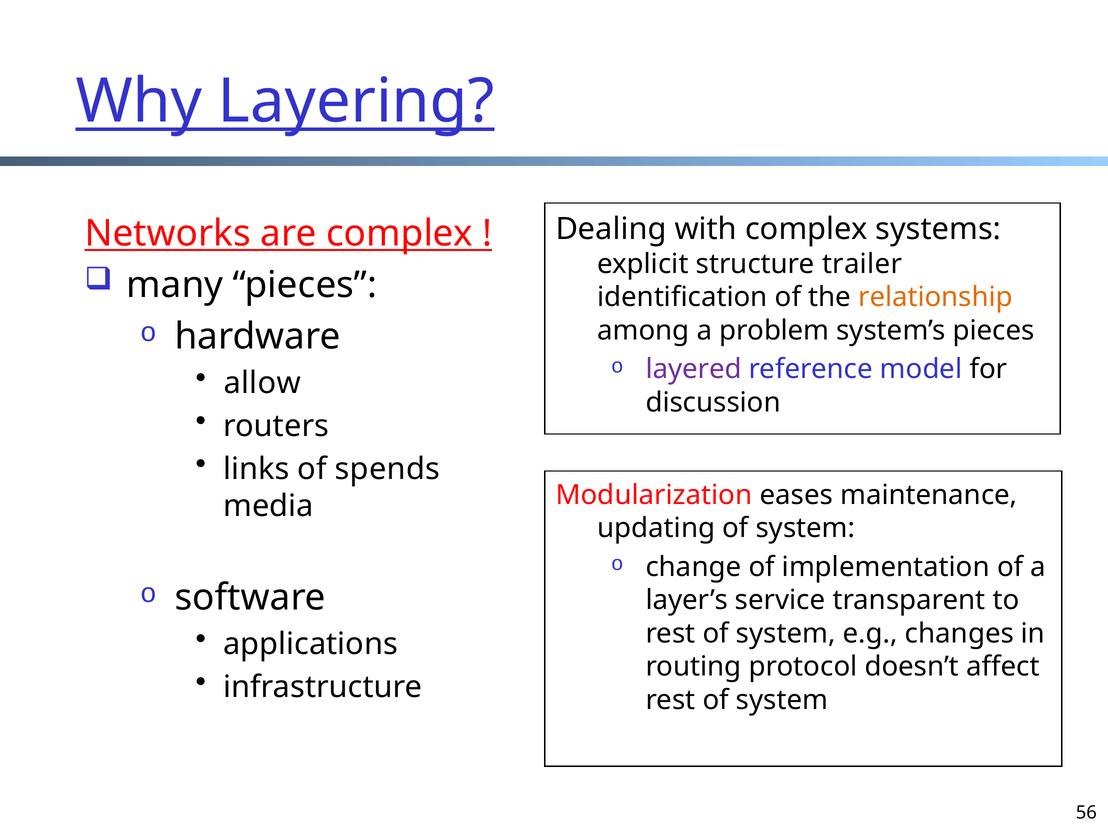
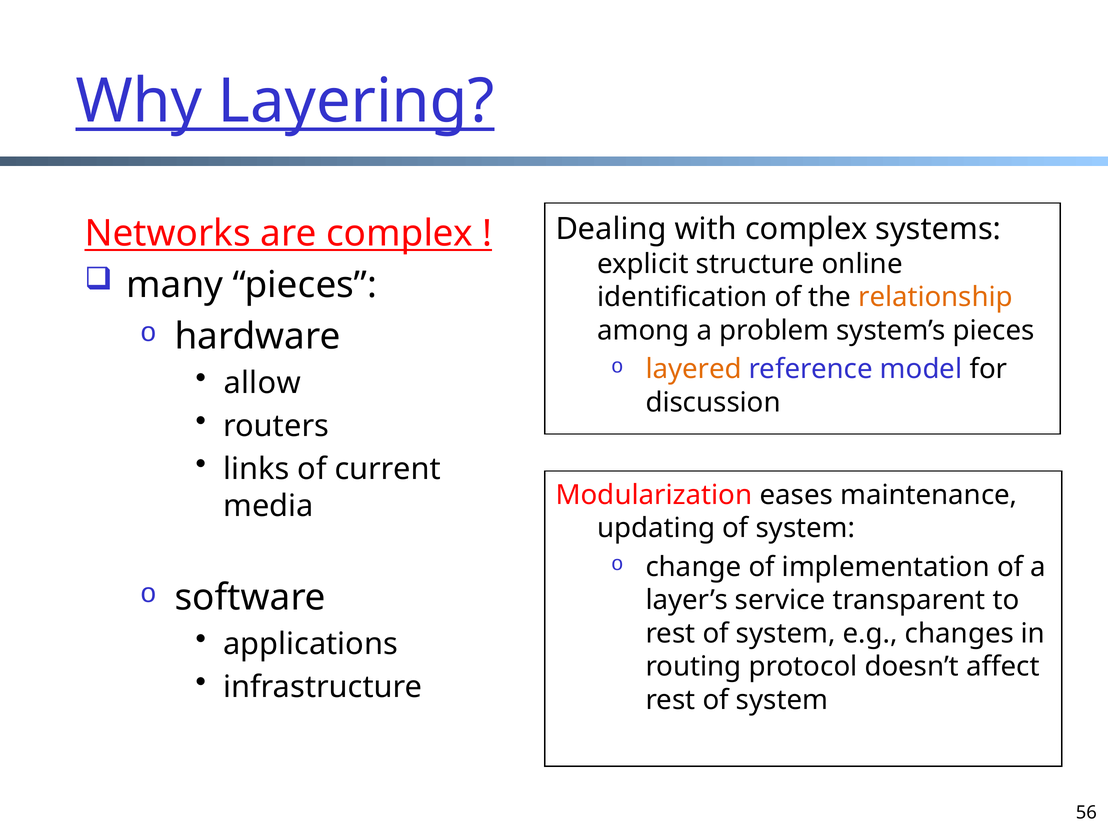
trailer: trailer -> online
layered colour: purple -> orange
spends: spends -> current
